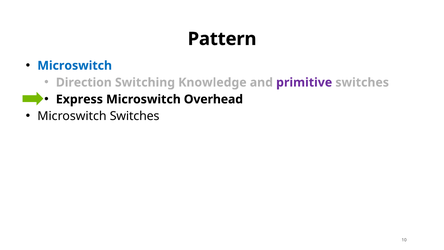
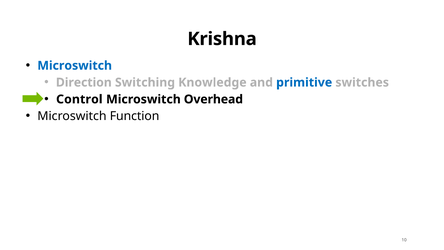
Pattern: Pattern -> Krishna
primitive colour: purple -> blue
Express: Express -> Control
Microswitch Switches: Switches -> Function
